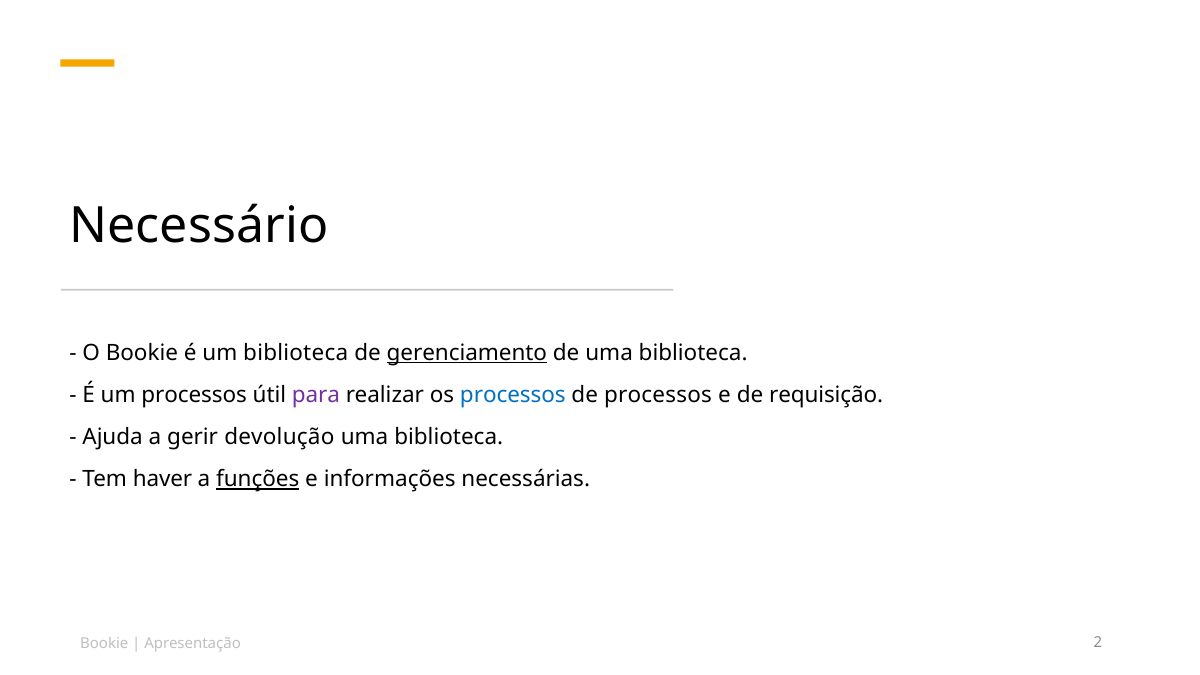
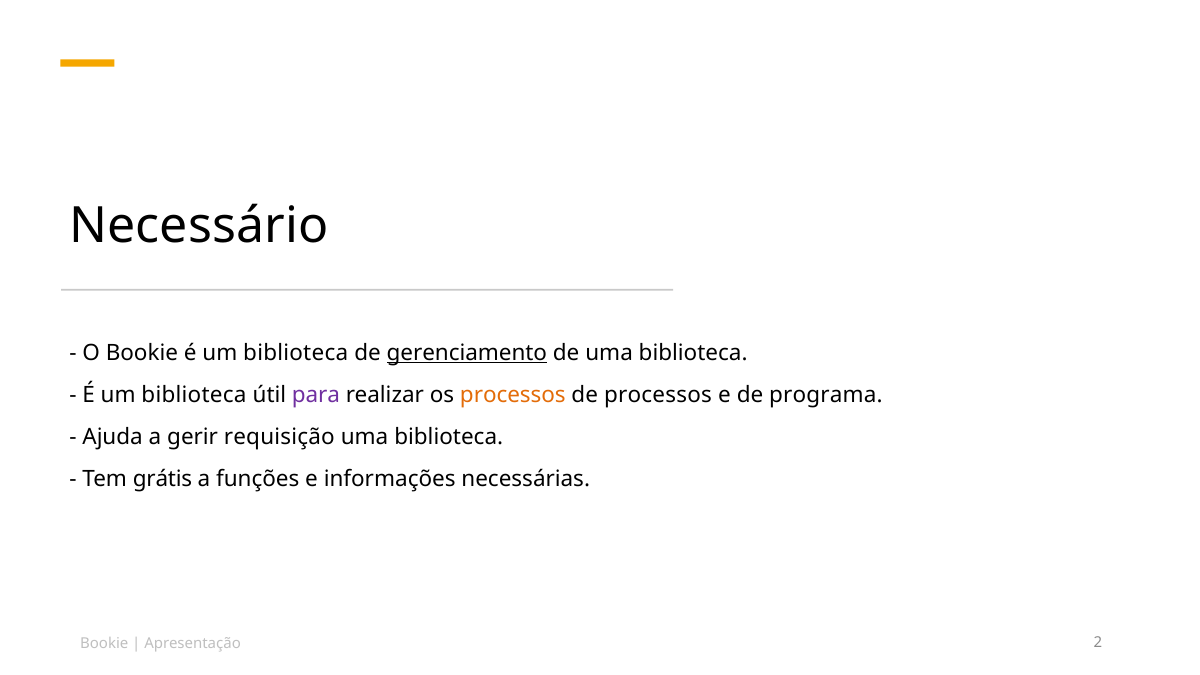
processos at (194, 395): processos -> biblioteca
processos at (513, 395) colour: blue -> orange
requisição: requisição -> programa
devolução: devolução -> requisição
haver: haver -> grátis
funções underline: present -> none
